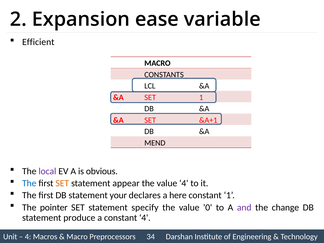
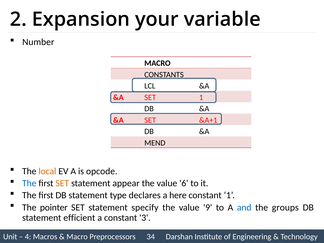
ease: ease -> your
Efficient: Efficient -> Number
local colour: purple -> orange
obvious: obvious -> opcode
value 4: 4 -> 6
your: your -> type
0: 0 -> 9
and colour: purple -> blue
change: change -> groups
produce: produce -> efficient
constant 4: 4 -> 3
